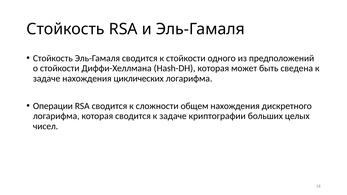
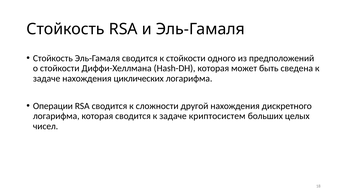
общем: общем -> другой
криптографии: криптографии -> криптосистем
